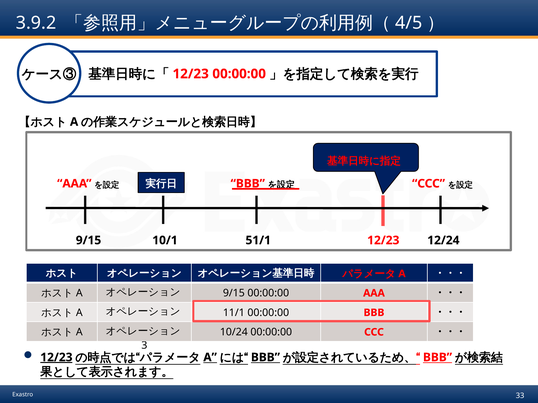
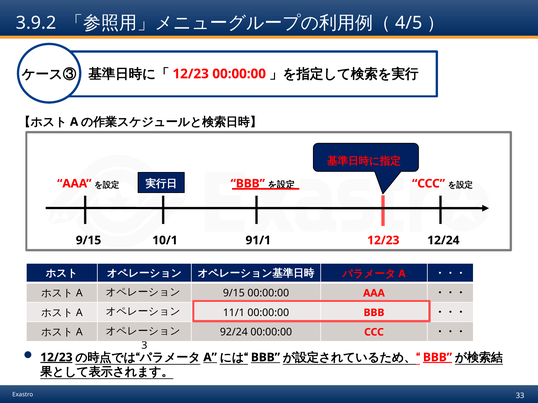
51/1: 51/1 -> 91/1
10/24: 10/24 -> 92/24
BBB at (438, 358) underline: none -> present
